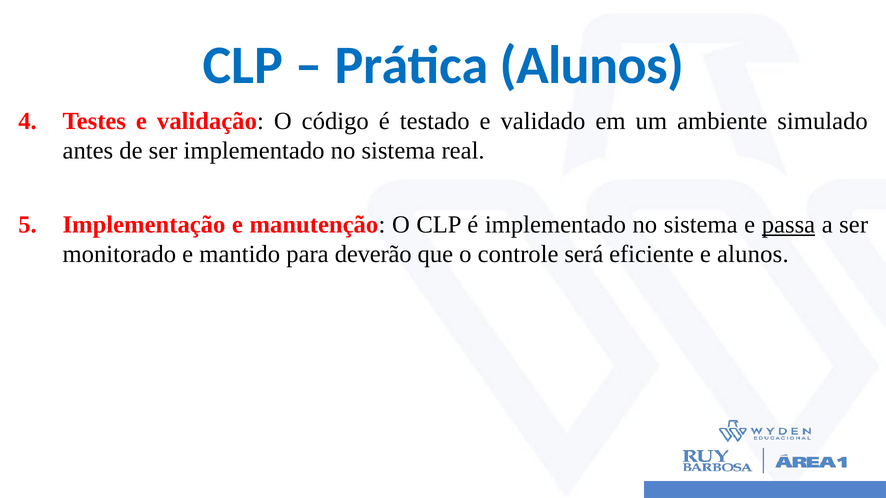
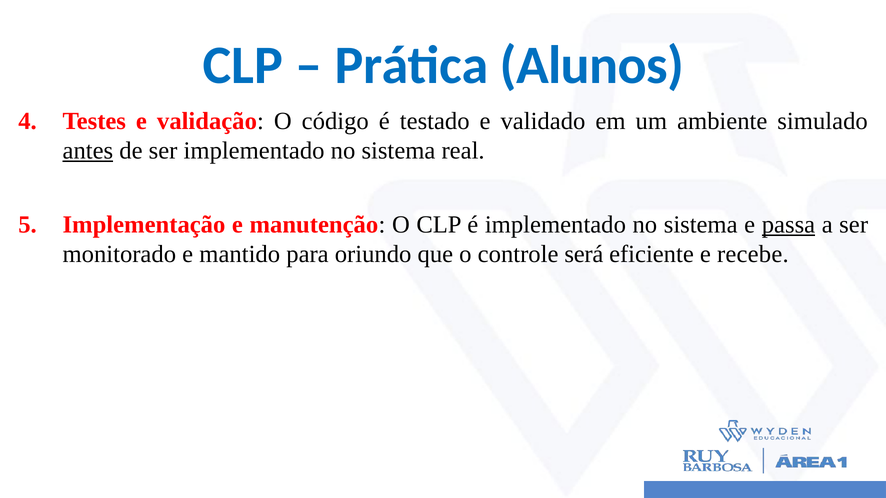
antes underline: none -> present
deverão: deverão -> oriundo
e alunos: alunos -> recebe
